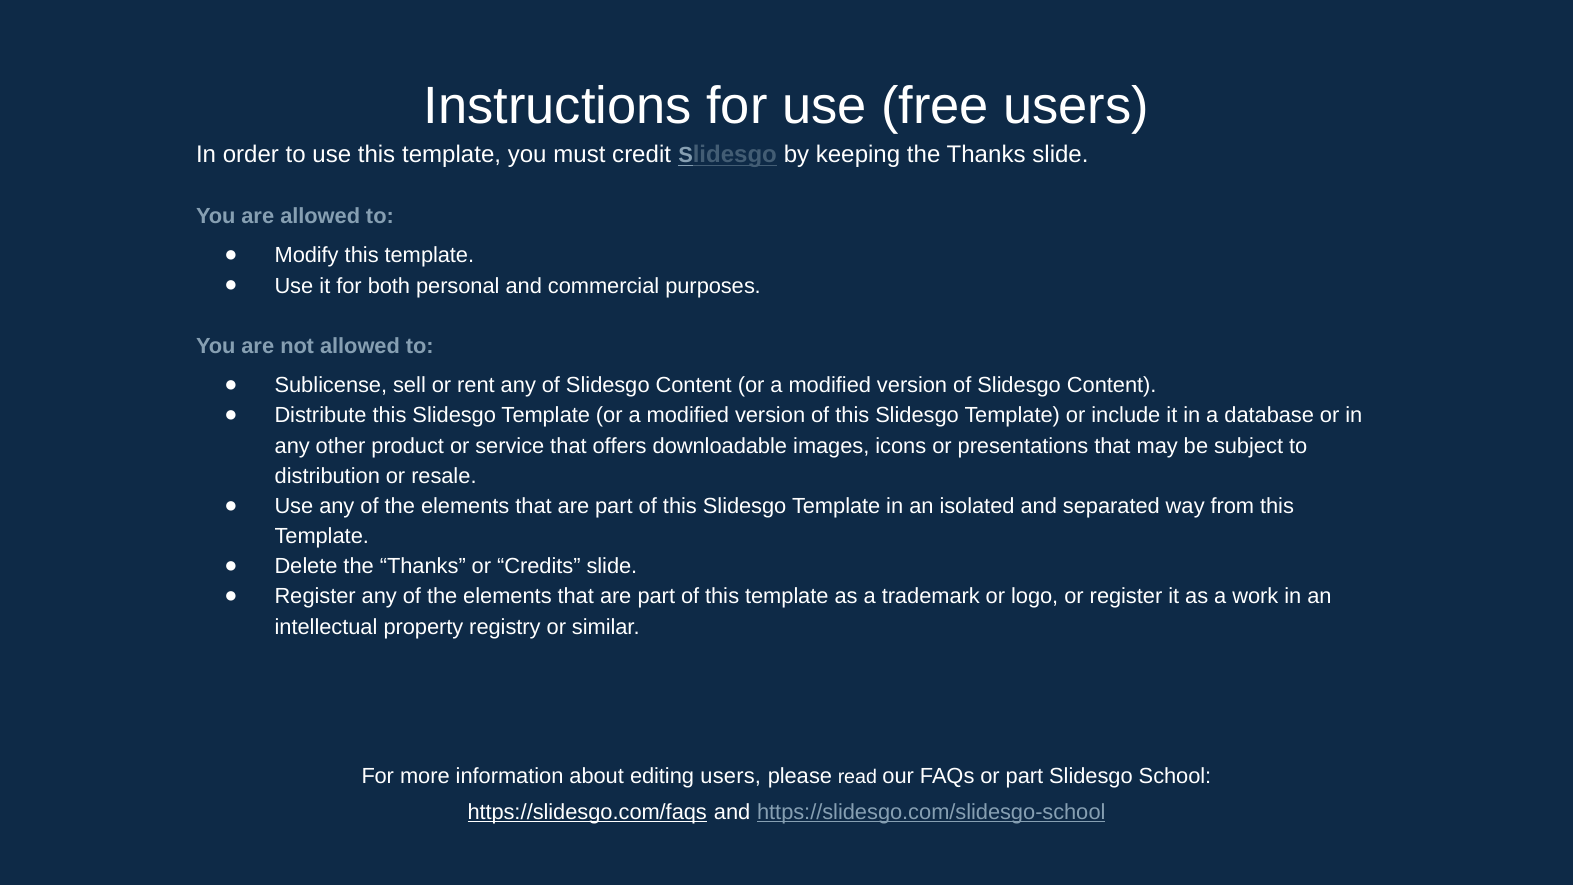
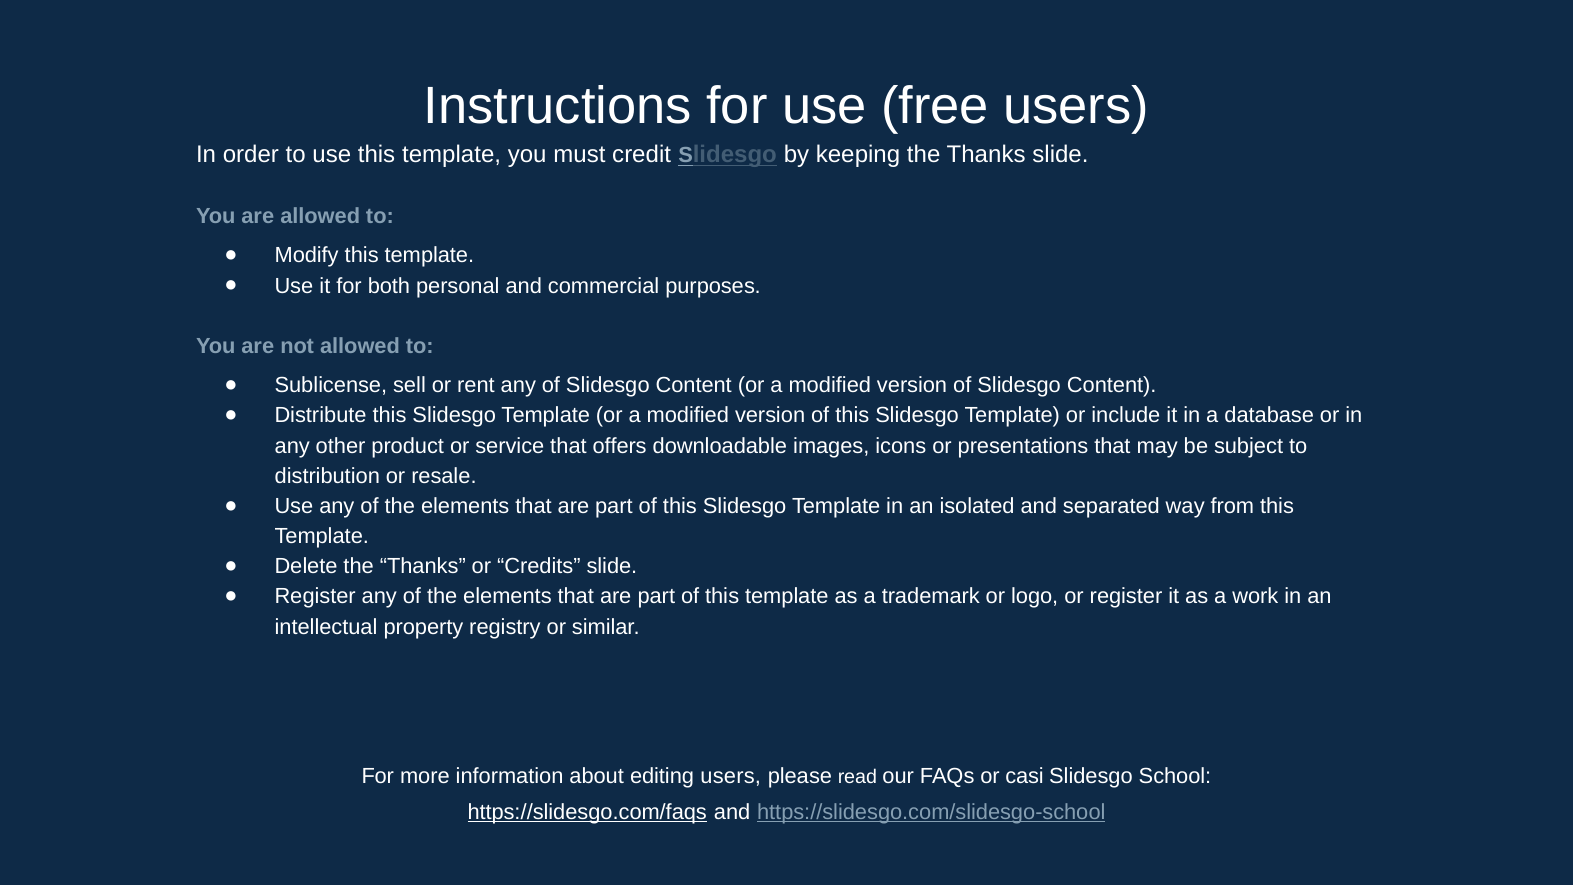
or part: part -> casi
